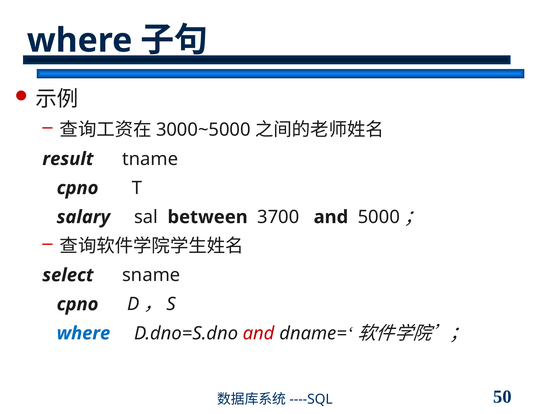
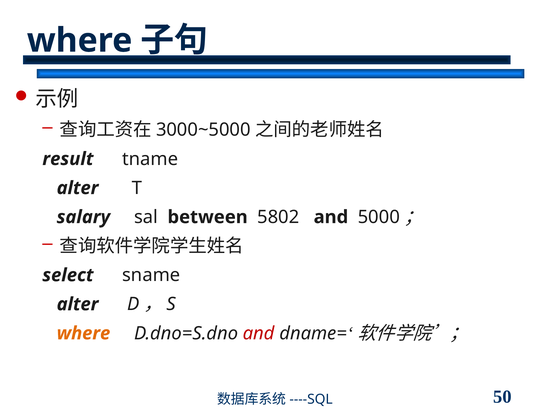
cpno at (78, 188): cpno -> alter
3700: 3700 -> 5802
cpno at (78, 304): cpno -> alter
where at (83, 333) colour: blue -> orange
